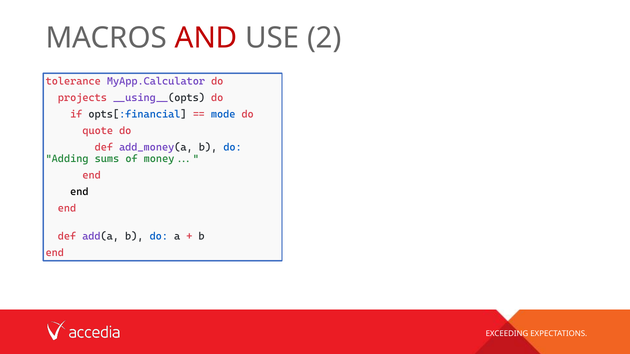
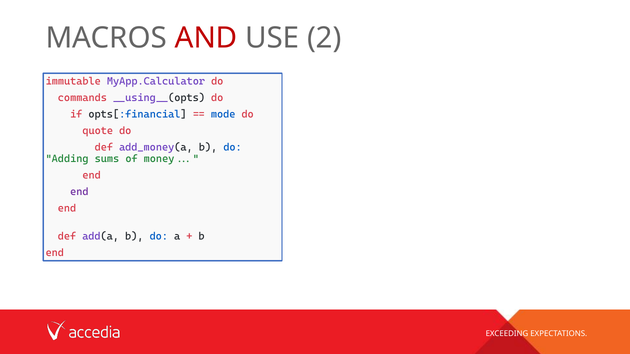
tolerance: tolerance -> immutable
projects: projects -> commands
end at (79, 192) colour: black -> purple
